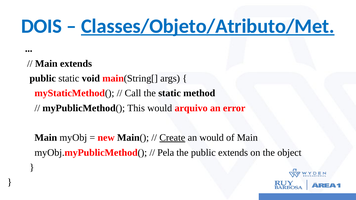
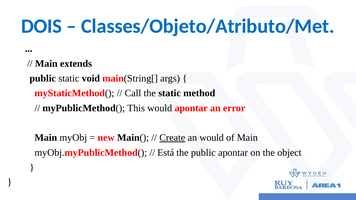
Classes/Objeto/Atributo/Met underline: present -> none
would arquivo: arquivo -> apontar
Pela: Pela -> Está
public extends: extends -> apontar
